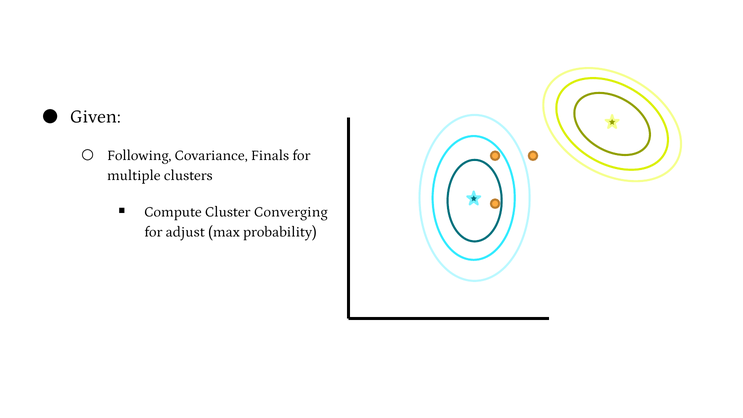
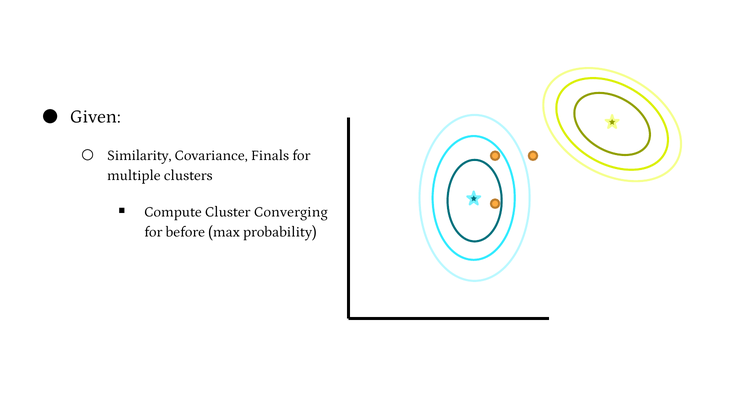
Following: Following -> Similarity
adjust: adjust -> before
